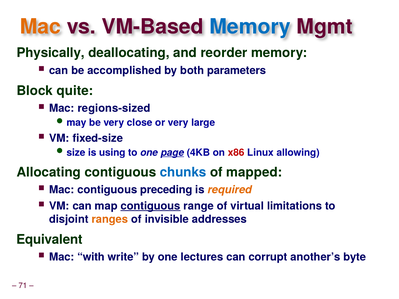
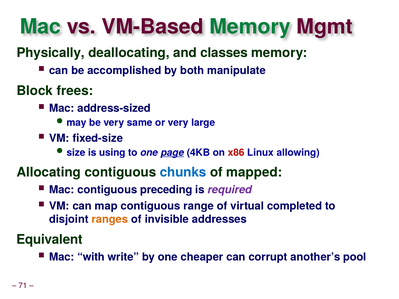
Mac at (40, 27) colour: orange -> green
Memory at (250, 27) colour: blue -> green
reorder: reorder -> classes
parameters: parameters -> manipulate
quite: quite -> frees
regions-sized: regions-sized -> address-sized
close: close -> same
required colour: orange -> purple
contiguous at (151, 206) underline: present -> none
limitations: limitations -> completed
lectures: lectures -> cheaper
byte: byte -> pool
